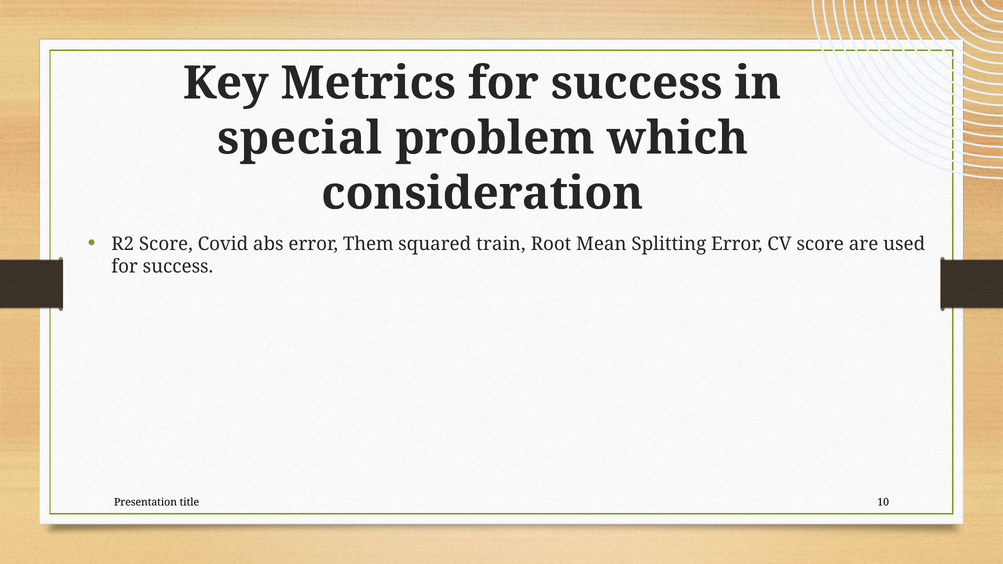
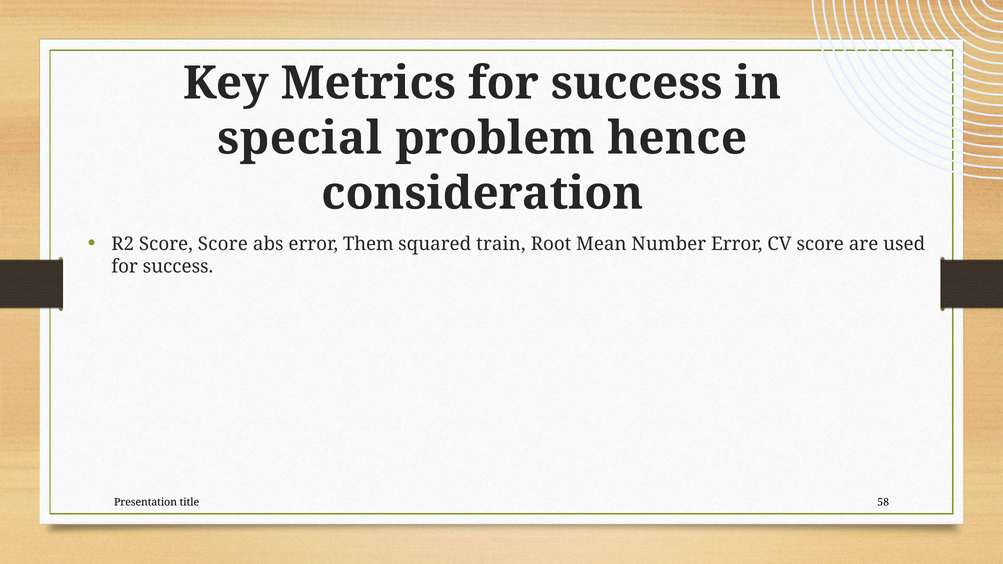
which: which -> hence
Score Covid: Covid -> Score
Splitting: Splitting -> Number
10: 10 -> 58
